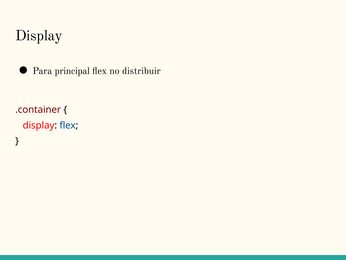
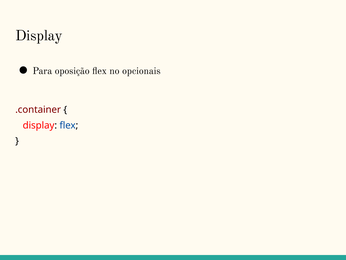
principal: principal -> oposição
distribuir: distribuir -> opcionais
